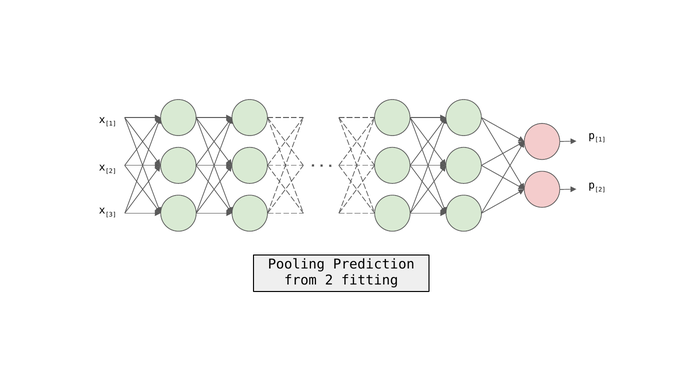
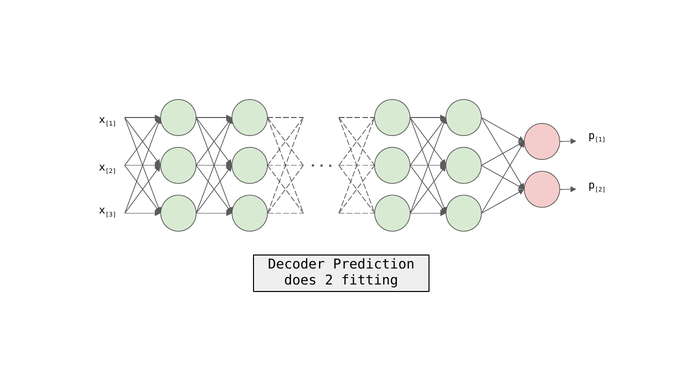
Pooling: Pooling -> Decoder
from: from -> does
